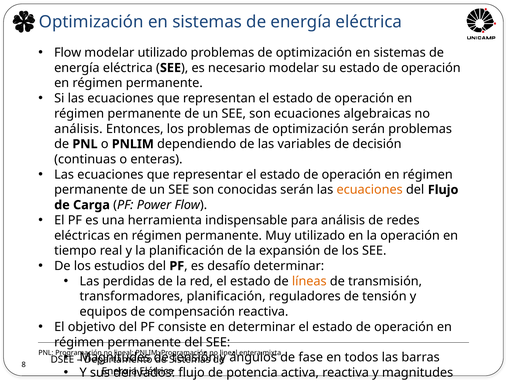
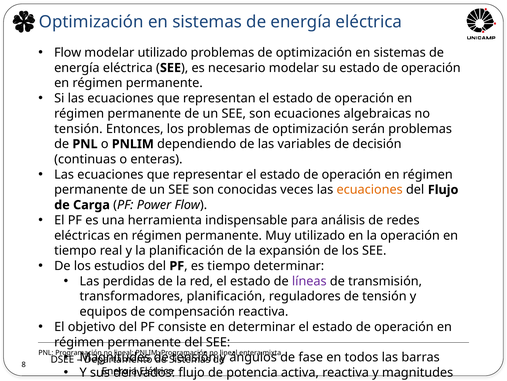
análisis at (78, 129): análisis -> tensión
conocidas serán: serán -> veces
es desafío: desafío -> tiempo
líneas colour: orange -> purple
